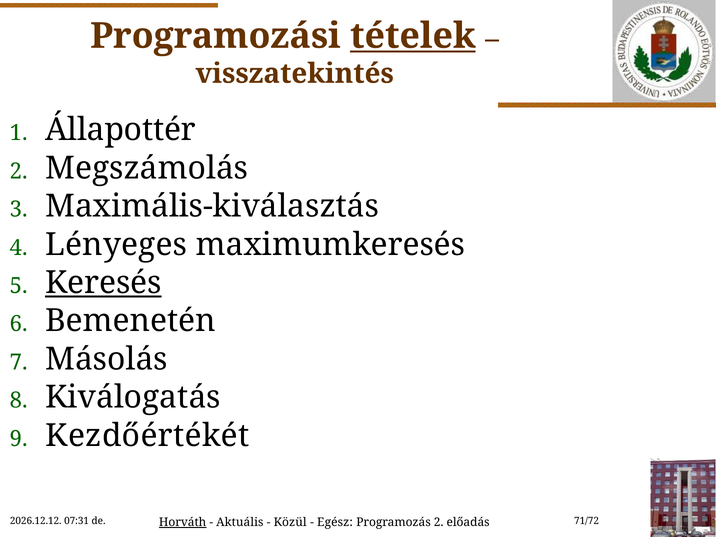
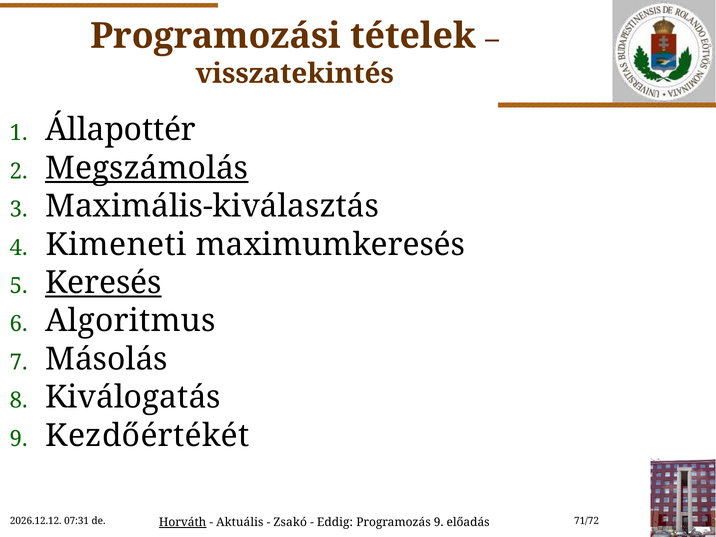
tételek underline: present -> none
Megszámolás underline: none -> present
Lényeges: Lényeges -> Kimeneti
Bemenetén: Bemenetén -> Algoritmus
Közül: Közül -> Zsakó
Egész: Egész -> Eddig
Programozás 2: 2 -> 9
